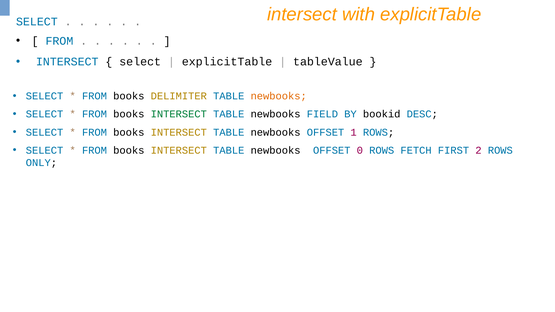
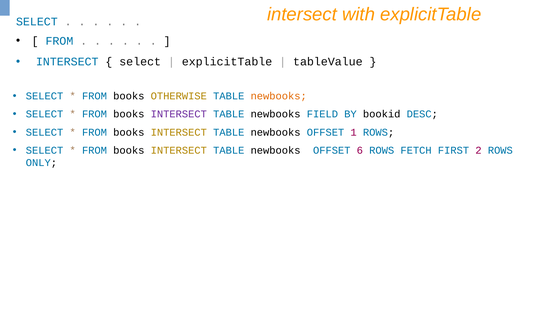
DELIMITER: DELIMITER -> OTHERWISE
INTERSECT at (179, 114) colour: green -> purple
0: 0 -> 6
